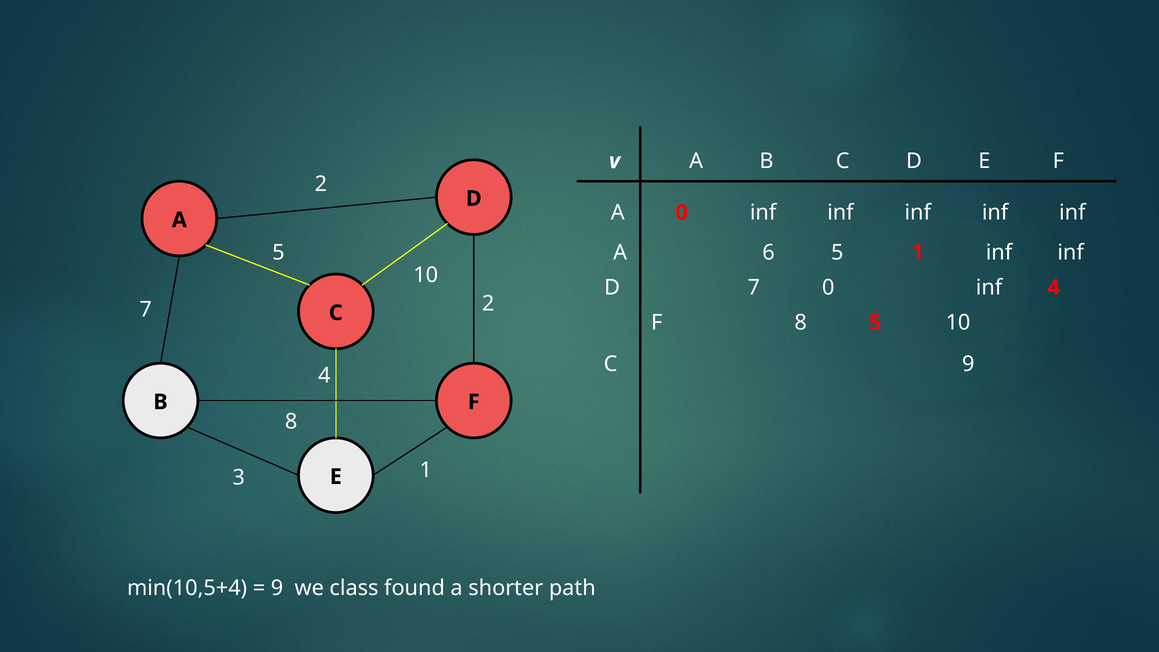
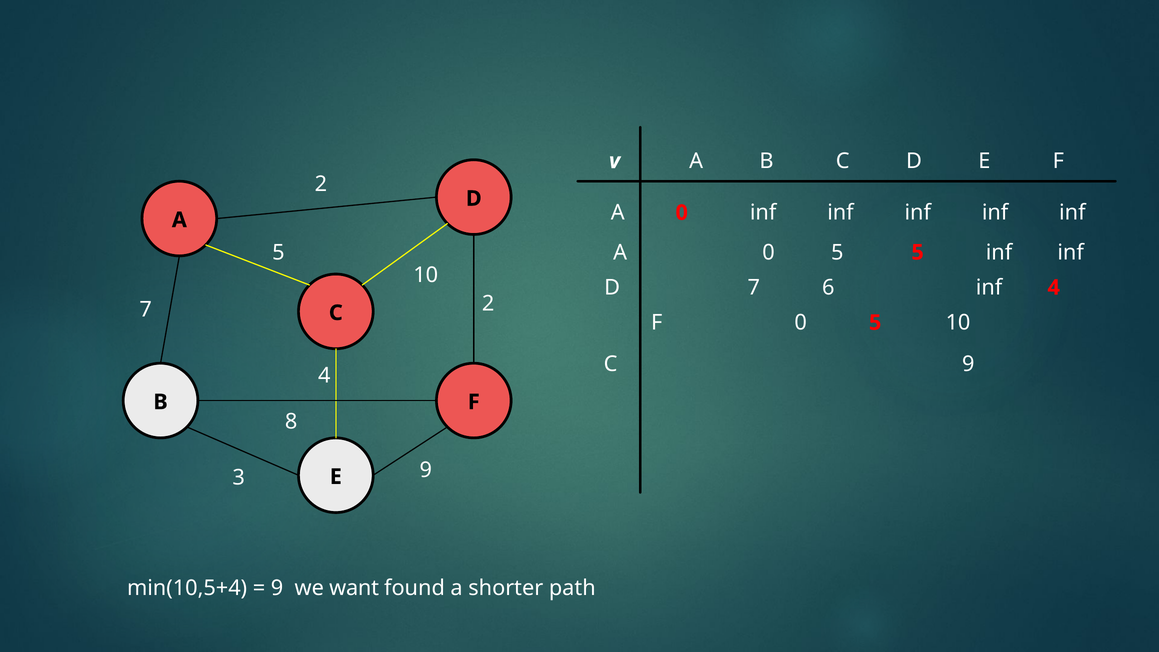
6 at (768, 252): 6 -> 0
5 1: 1 -> 5
7 0: 0 -> 6
F 8: 8 -> 0
3 1: 1 -> 9
class: class -> want
